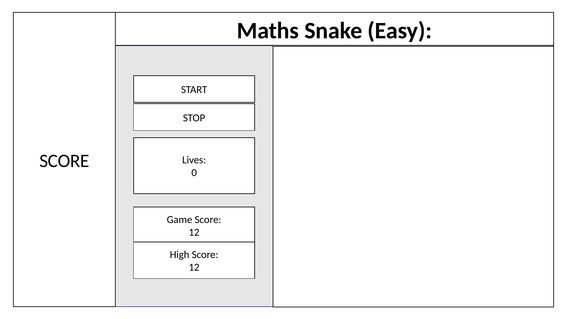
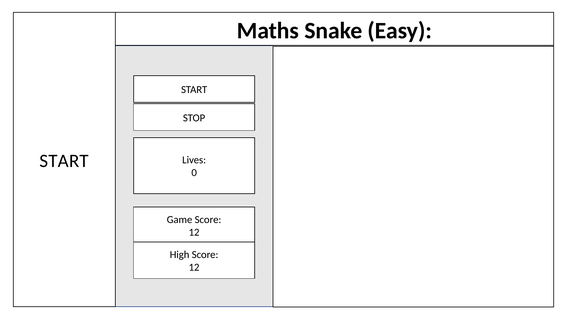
SCORE at (64, 161): SCORE -> START
